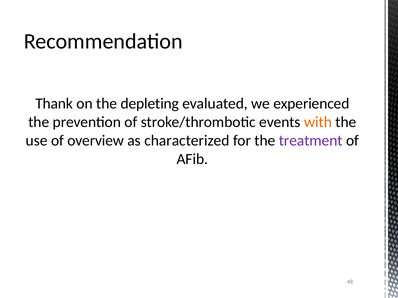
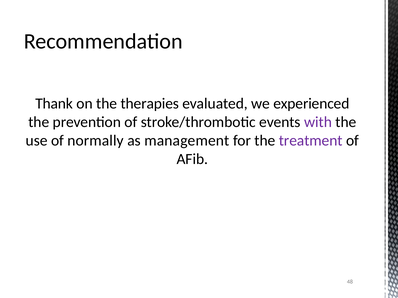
depleting: depleting -> therapies
with colour: orange -> purple
overview: overview -> normally
characterized: characterized -> management
